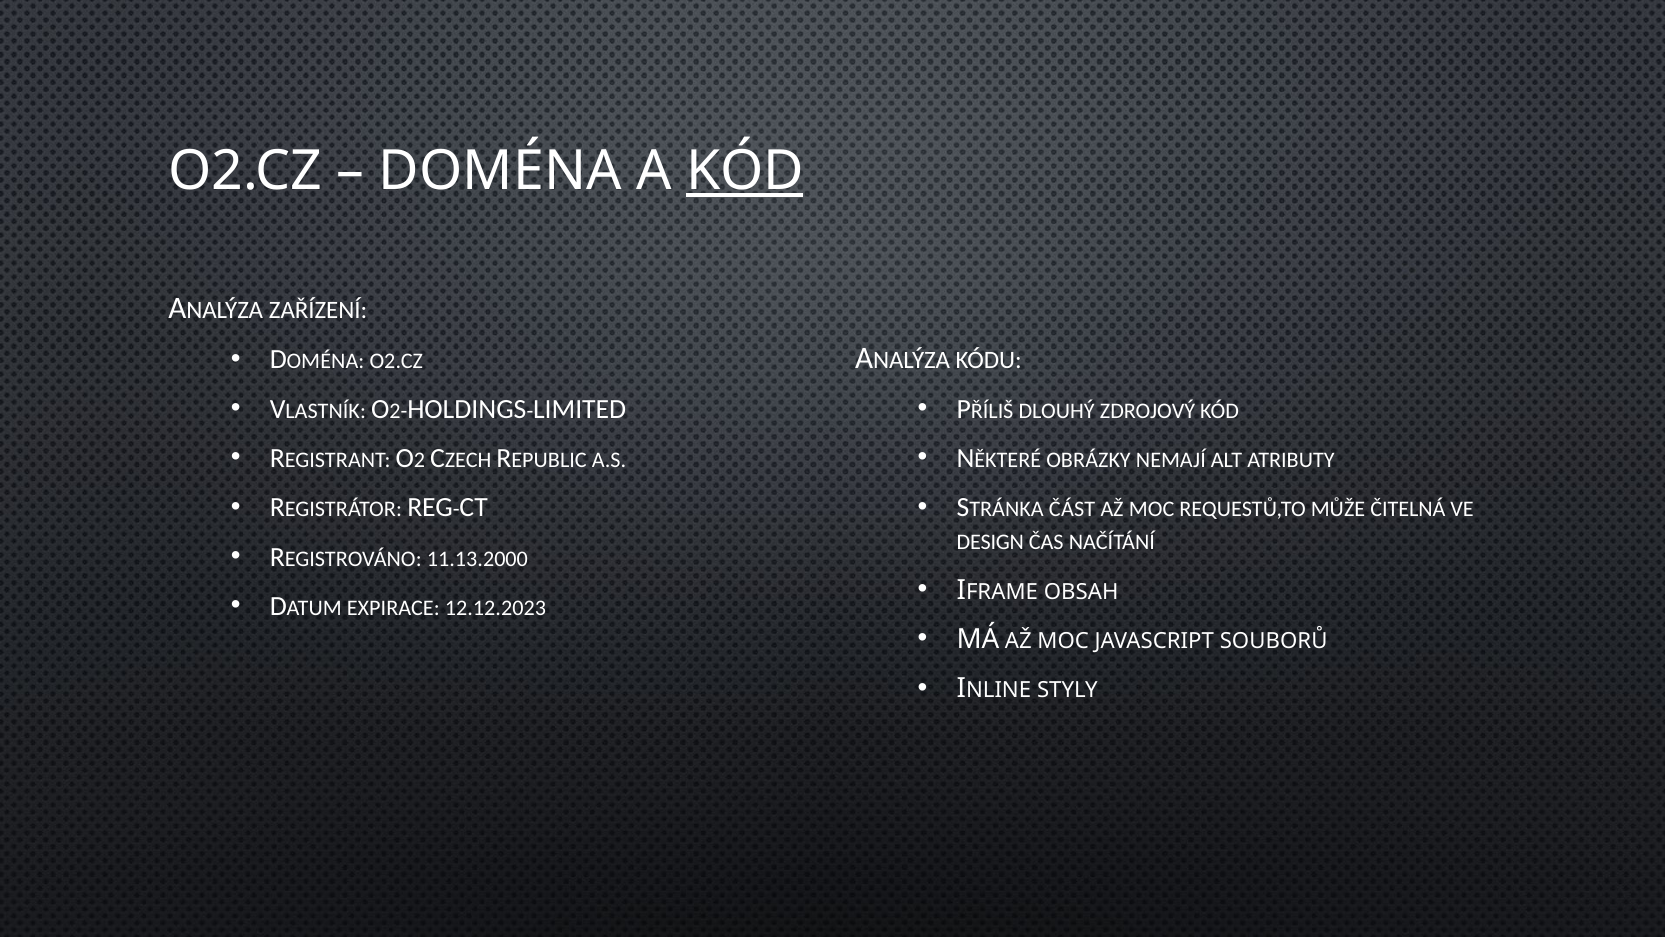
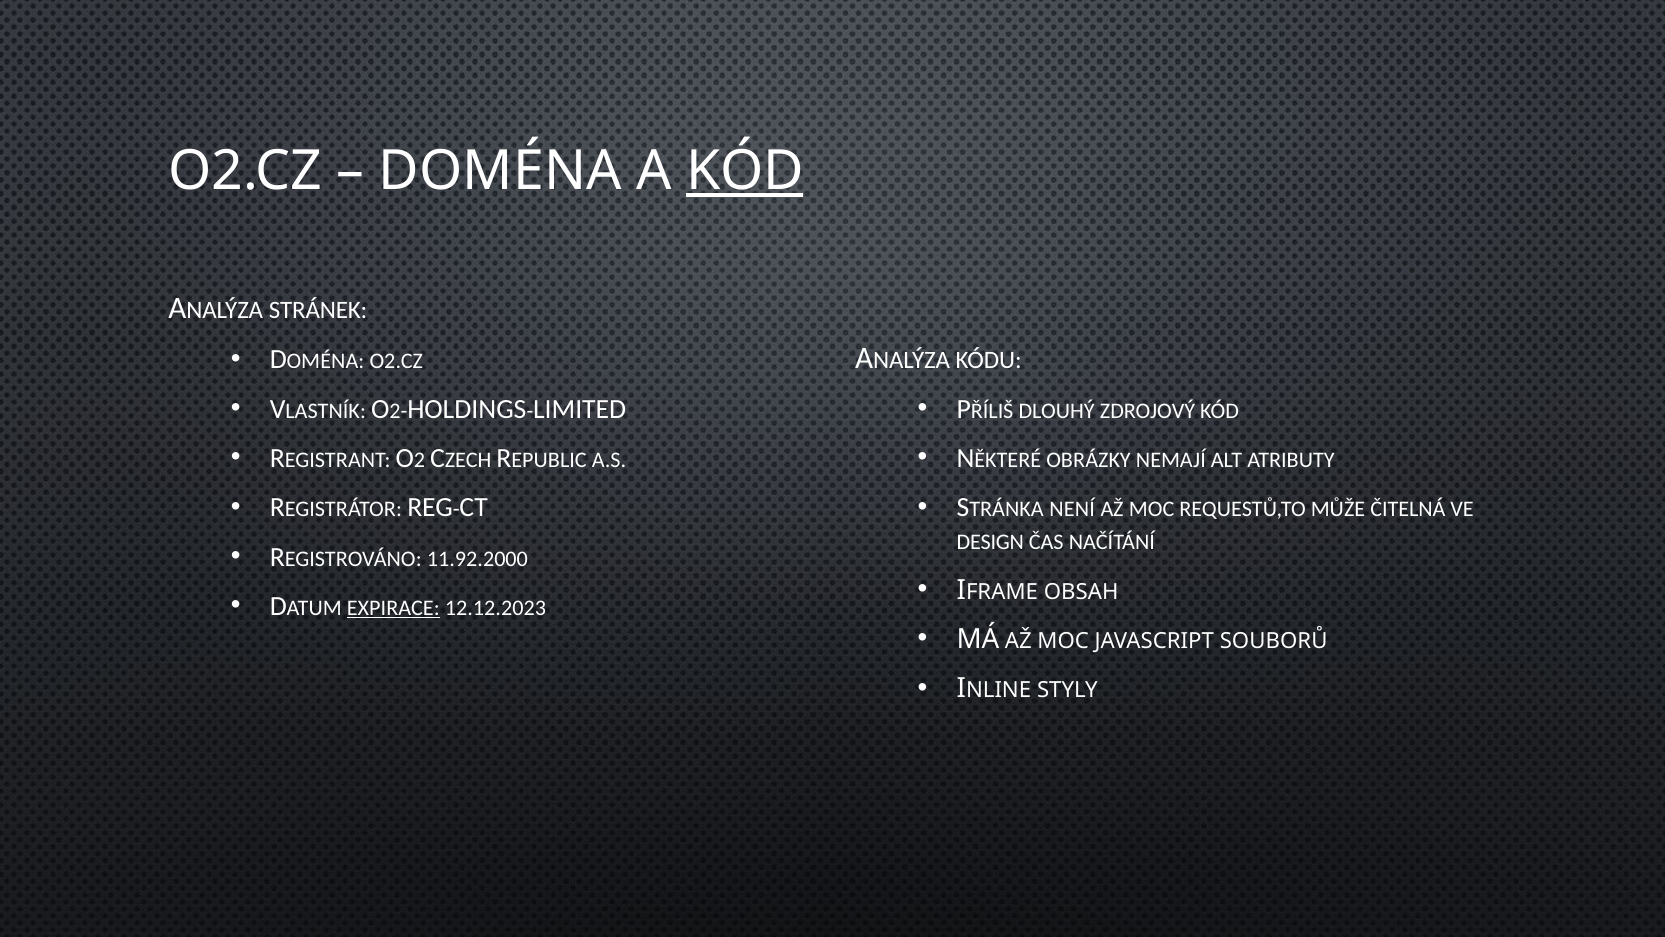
ZAŘÍZENÍ: ZAŘÍZENÍ -> STRÁNEK
ČÁST: ČÁST -> NENÍ
11.13.2000: 11.13.2000 -> 11.92.2000
EXPIRACE underline: none -> present
